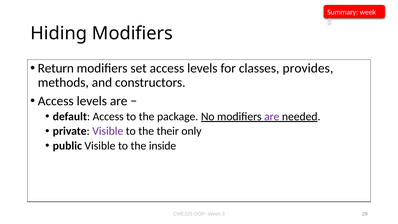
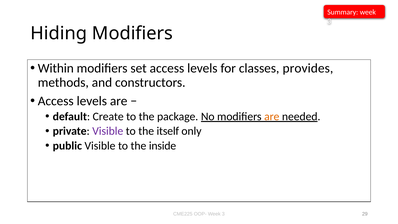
Return: Return -> Within
default Access: Access -> Create
are at (272, 116) colour: purple -> orange
their: their -> itself
